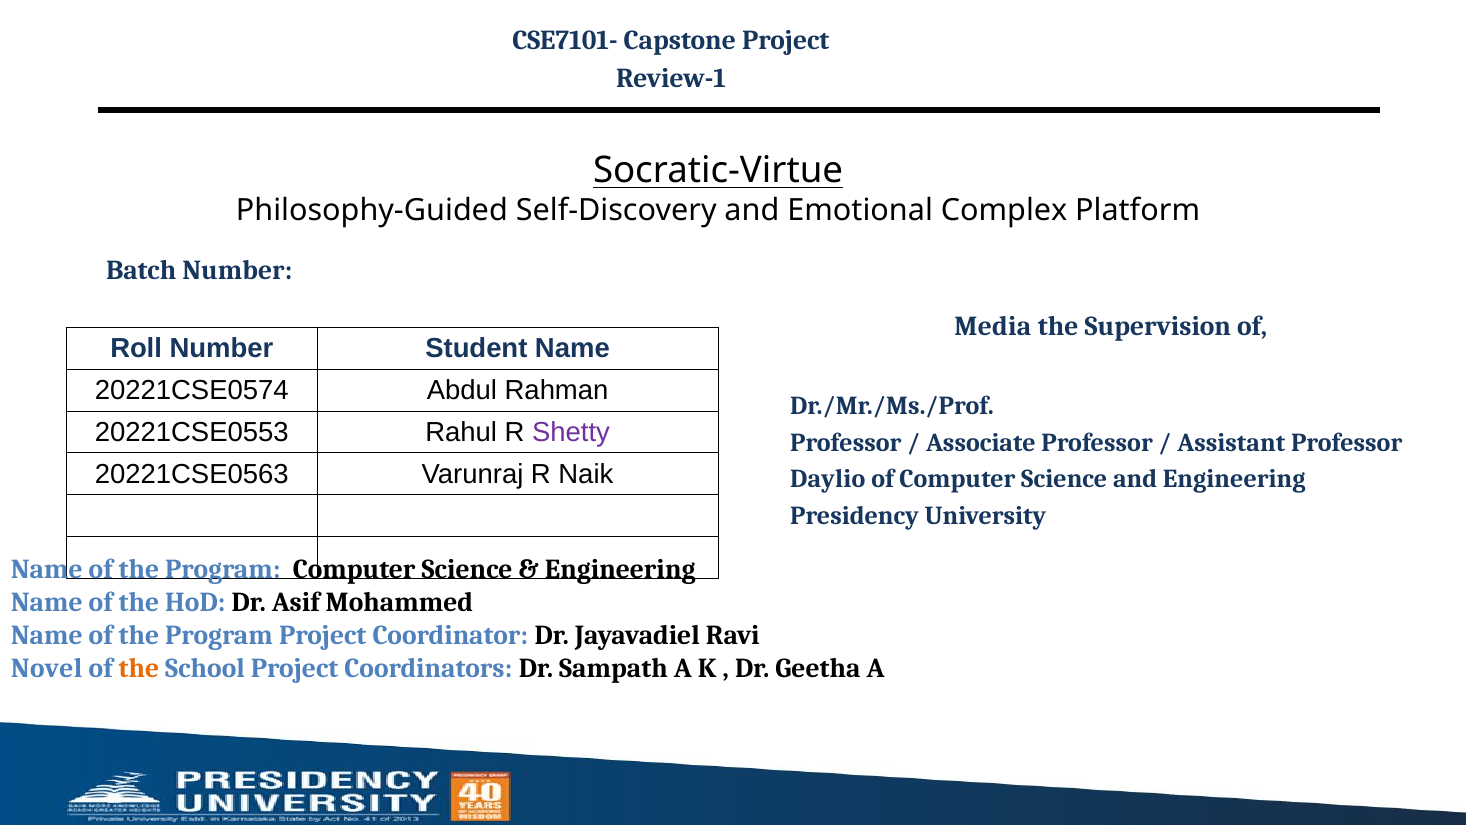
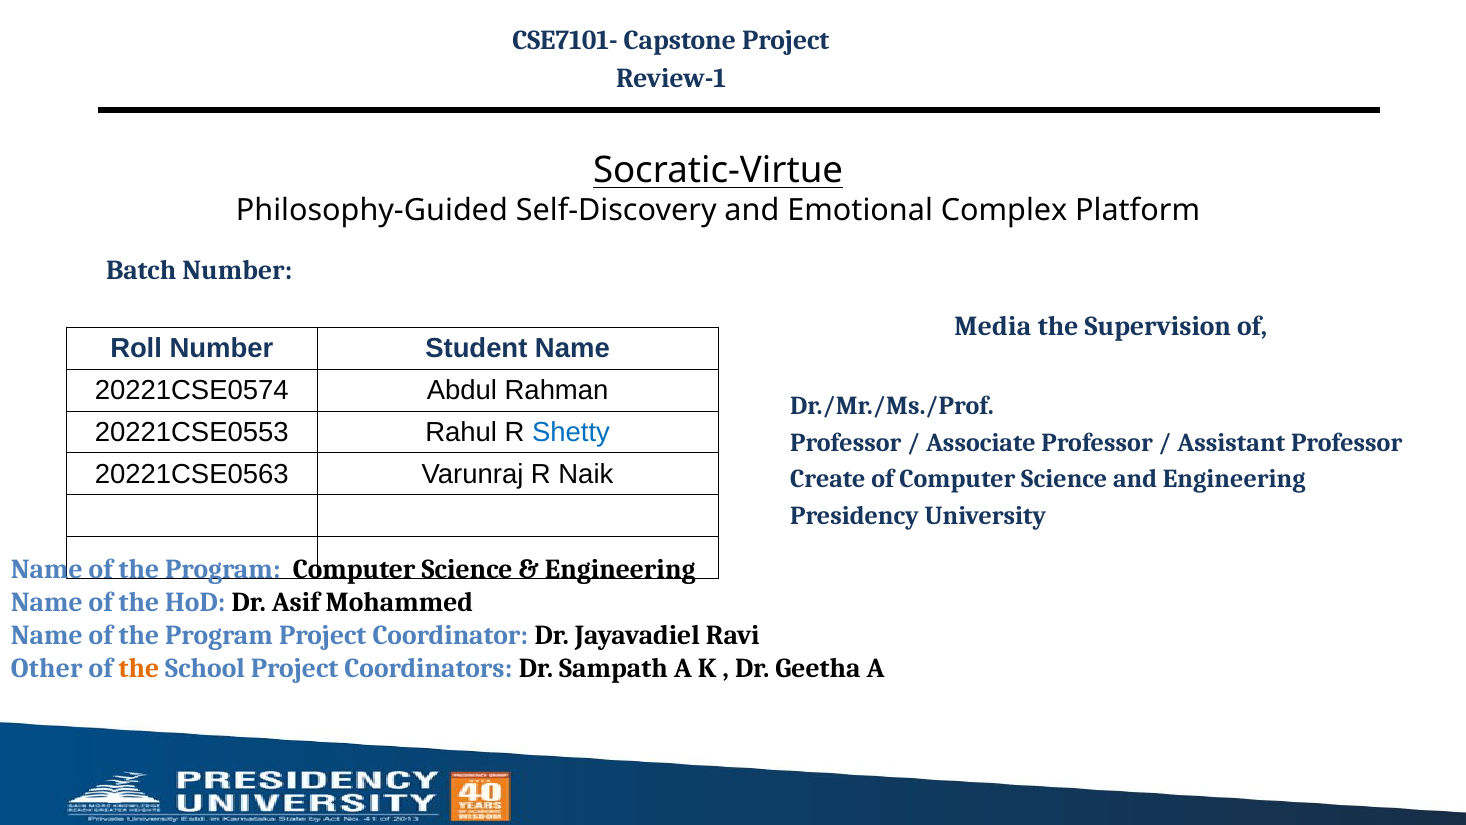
Shetty colour: purple -> blue
Daylio: Daylio -> Create
Novel: Novel -> Other
